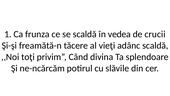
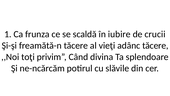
vedea: vedea -> iubire
adânc scaldă: scaldă -> tăcere
